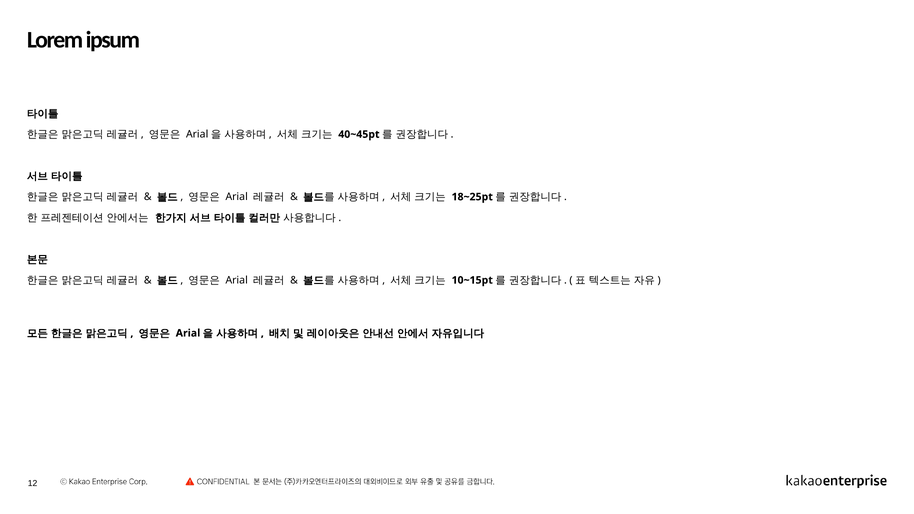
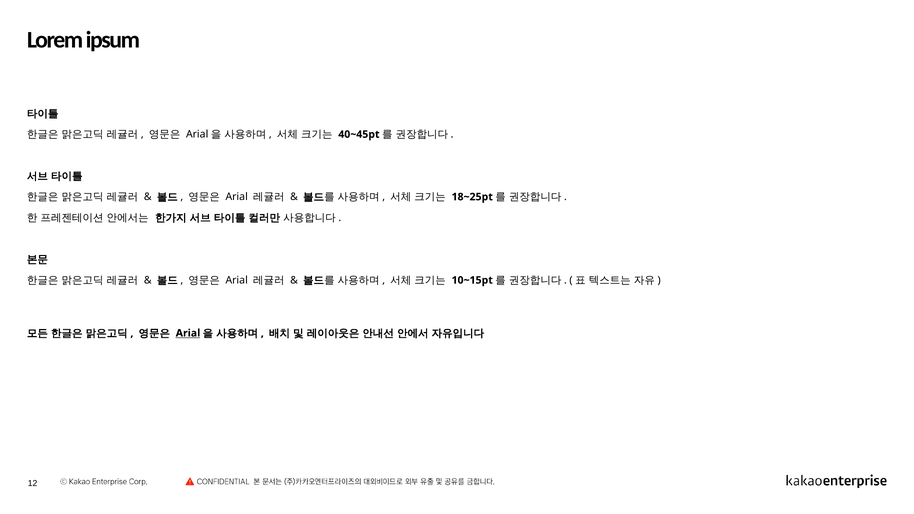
Arial at (188, 333) underline: none -> present
